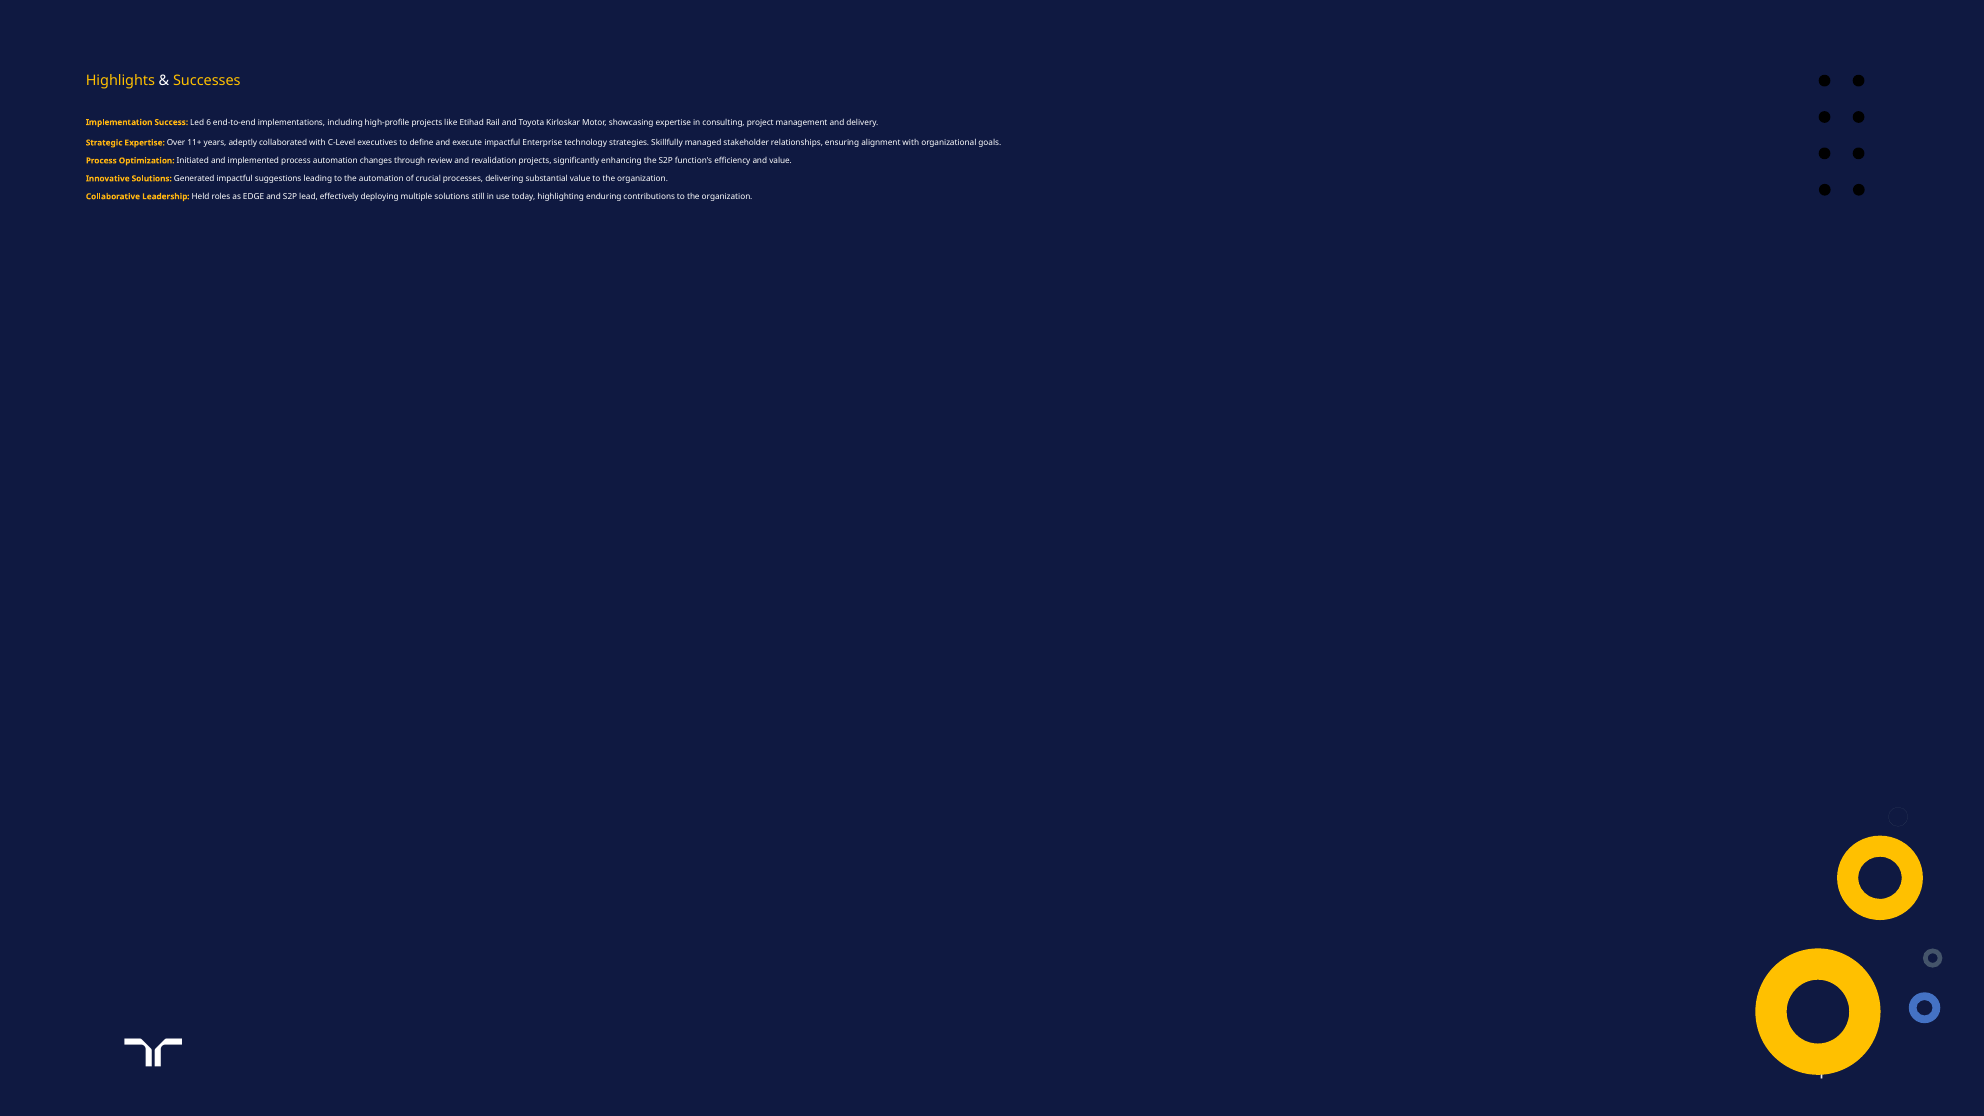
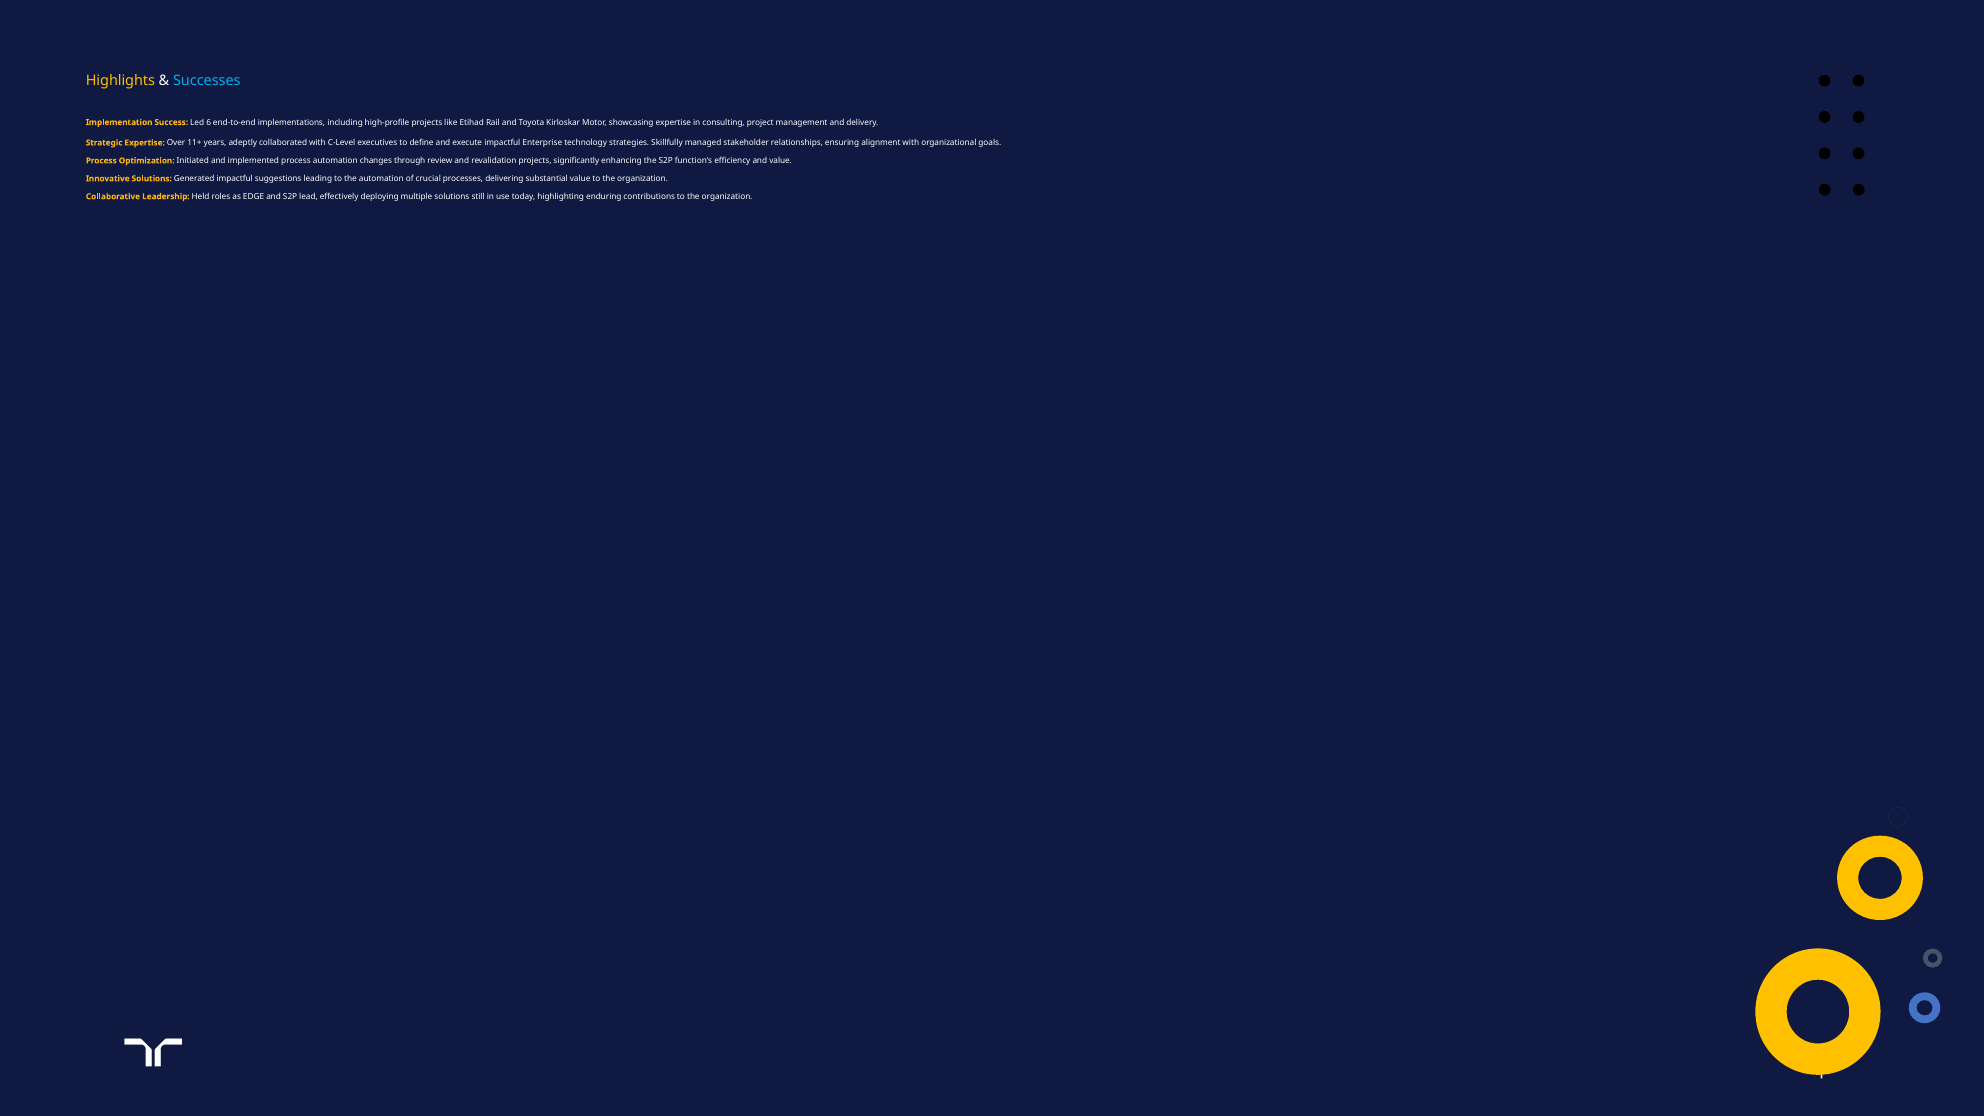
Successes colour: yellow -> light blue
